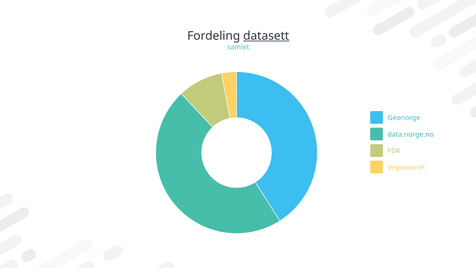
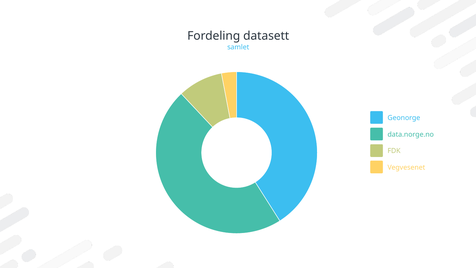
datasett underline: present -> none
